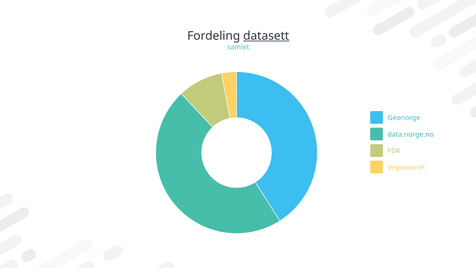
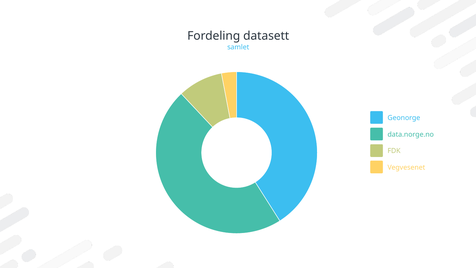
datasett underline: present -> none
